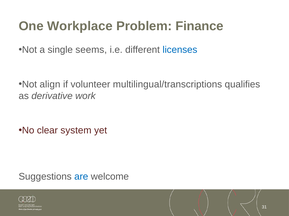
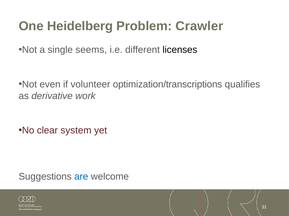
Workplace: Workplace -> Heidelberg
Finance: Finance -> Crawler
licenses colour: blue -> black
align: align -> even
multilingual/transcriptions: multilingual/transcriptions -> optimization/transcriptions
